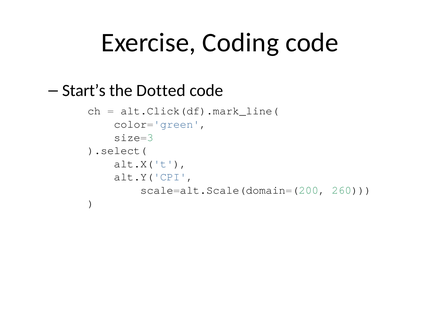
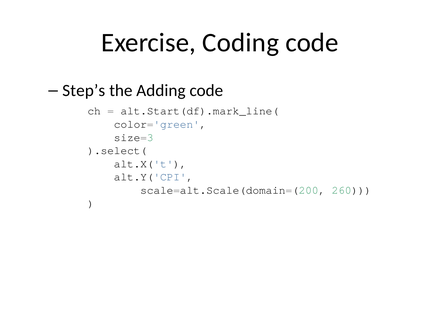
Start’s: Start’s -> Step’s
Dotted: Dotted -> Adding
alt.Click(df).mark_line(: alt.Click(df).mark_line( -> alt.Start(df).mark_line(
